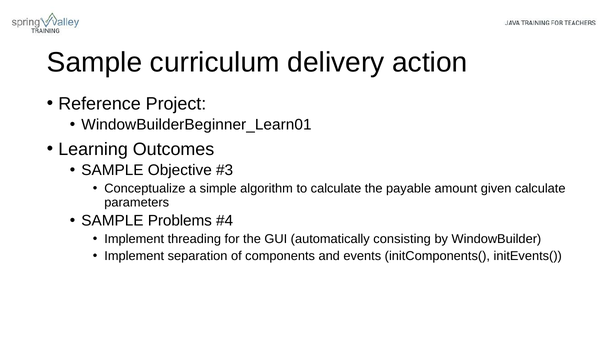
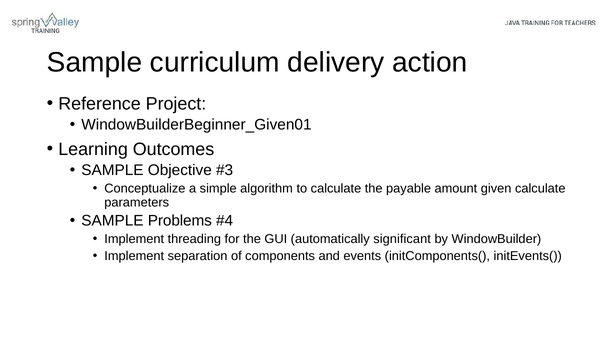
WindowBuilderBeginner_Learn01: WindowBuilderBeginner_Learn01 -> WindowBuilderBeginner_Given01
consisting: consisting -> significant
